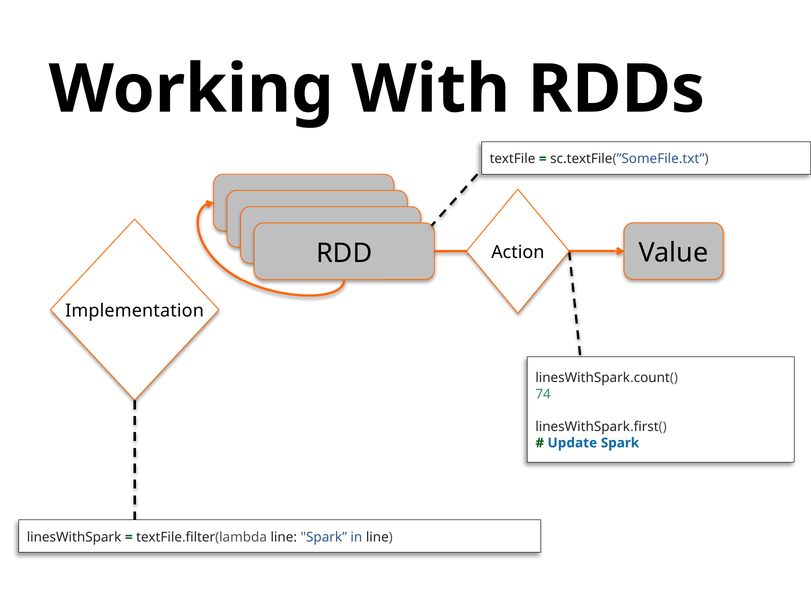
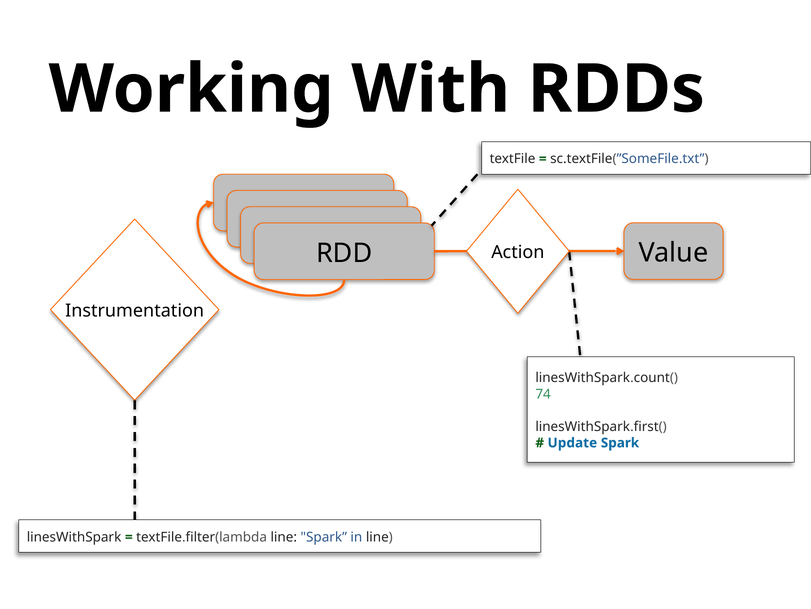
Implementation: Implementation -> Instrumentation
